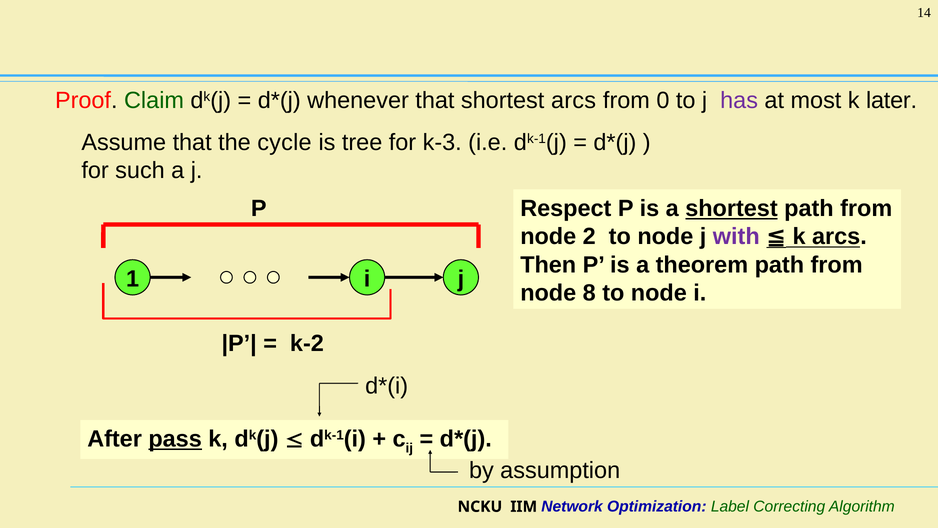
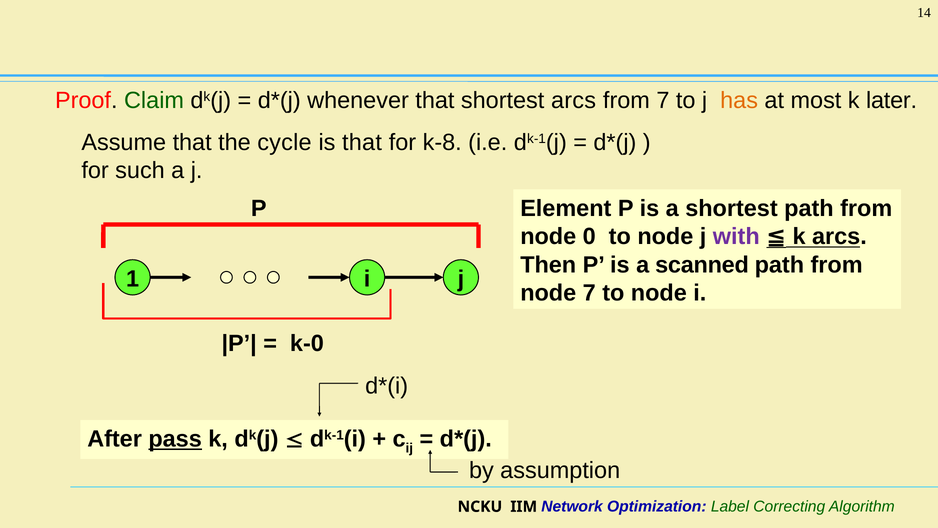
from 0: 0 -> 7
has colour: purple -> orange
is tree: tree -> that
k-3: k-3 -> k-8
Respect: Respect -> Element
shortest at (731, 208) underline: present -> none
2: 2 -> 0
theorem: theorem -> scanned
node 8: 8 -> 7
k-2: k-2 -> k-0
